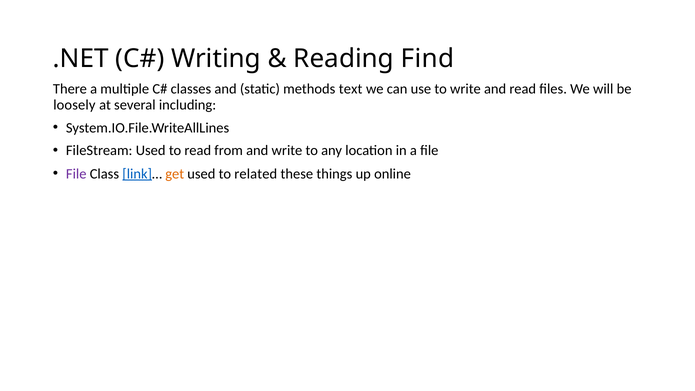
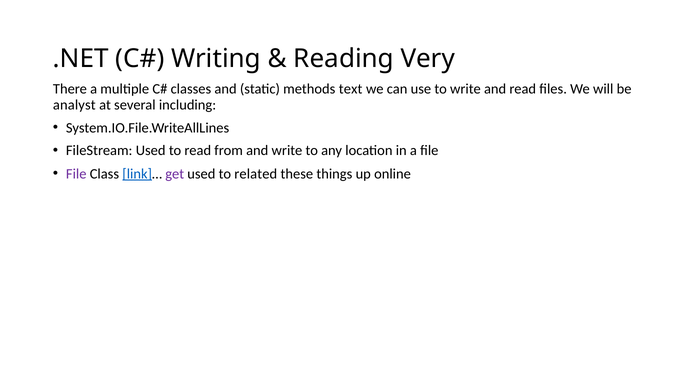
Find: Find -> Very
loosely: loosely -> analyst
get colour: orange -> purple
